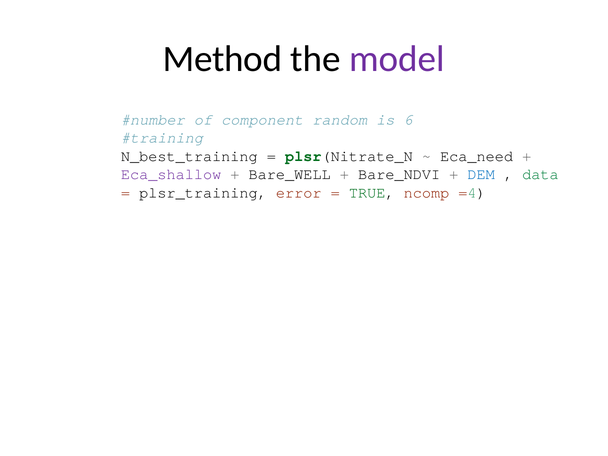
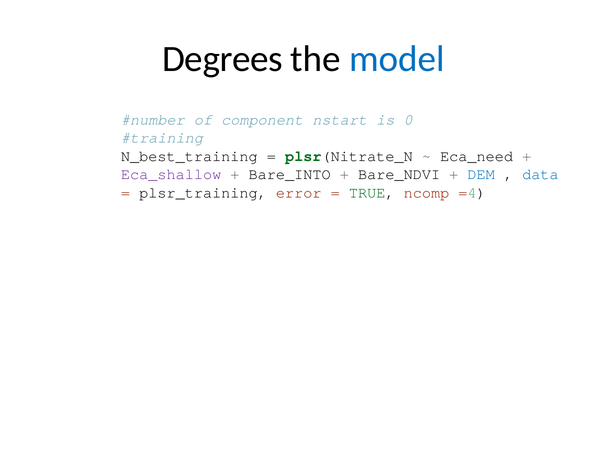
Method: Method -> Degrees
model colour: purple -> blue
random: random -> nstart
6: 6 -> 0
Bare_WELL: Bare_WELL -> Bare_INTO
data colour: green -> blue
